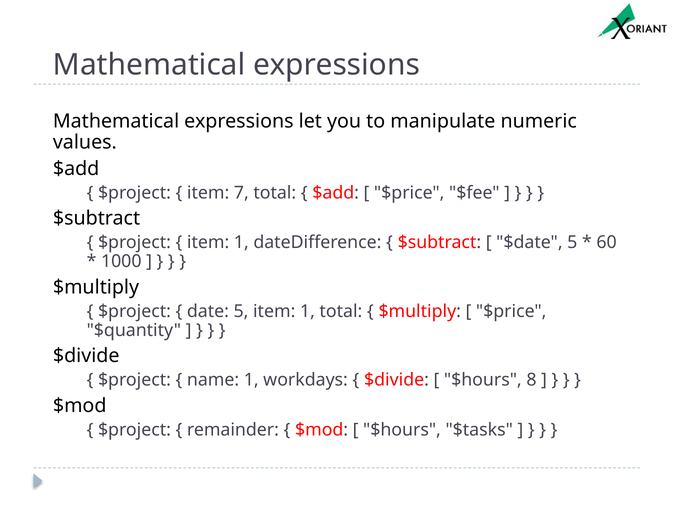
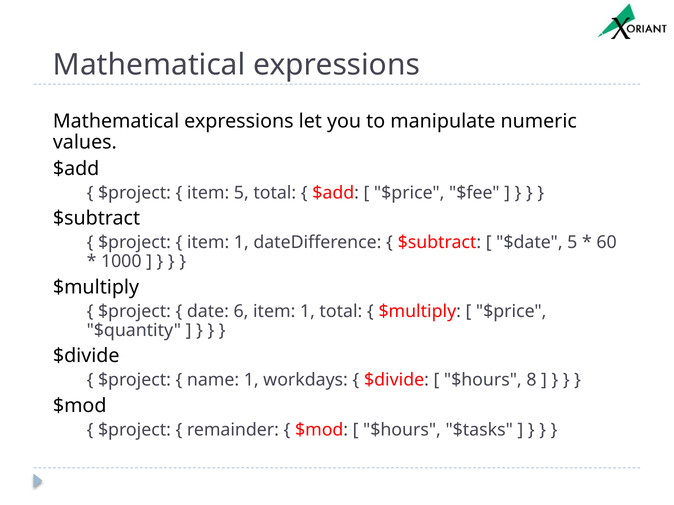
item 7: 7 -> 5
date 5: 5 -> 6
